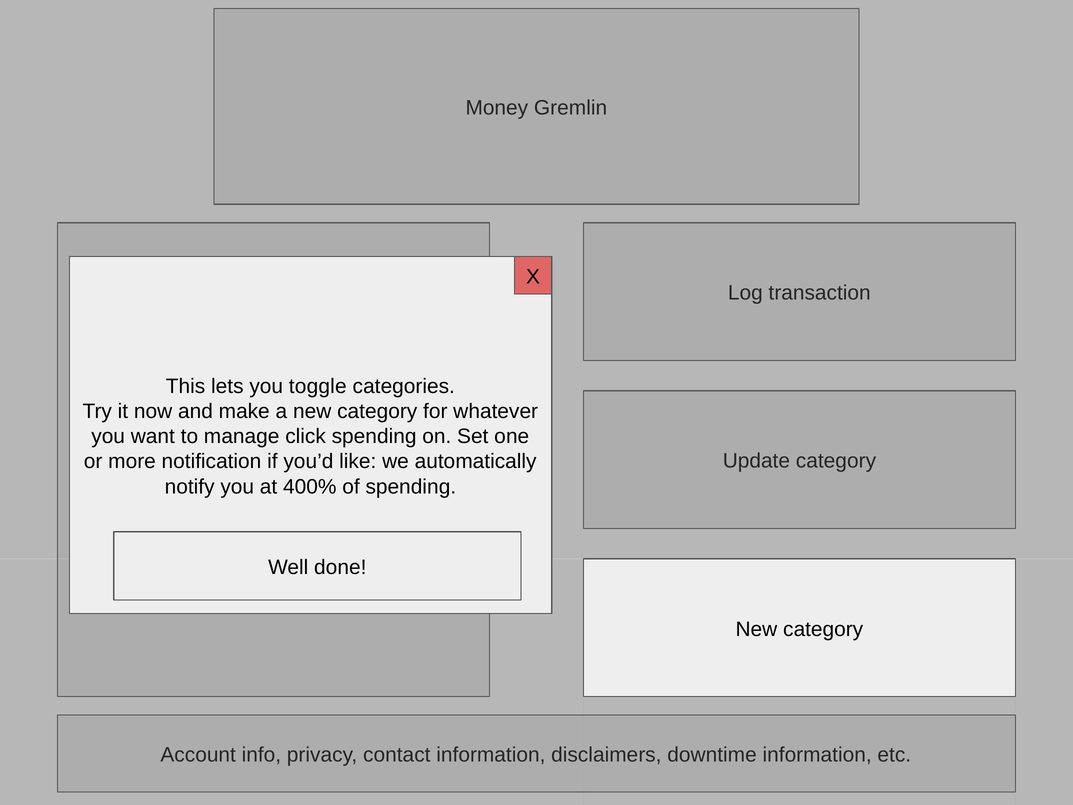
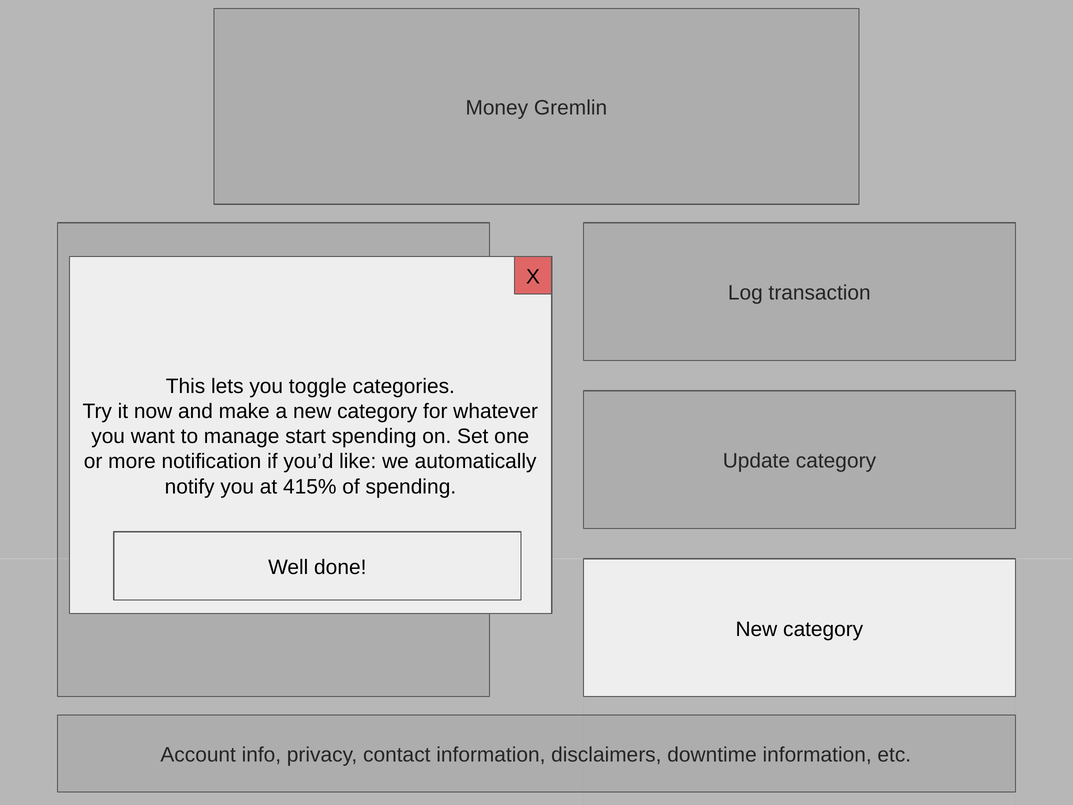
click: click -> start
400%: 400% -> 415%
